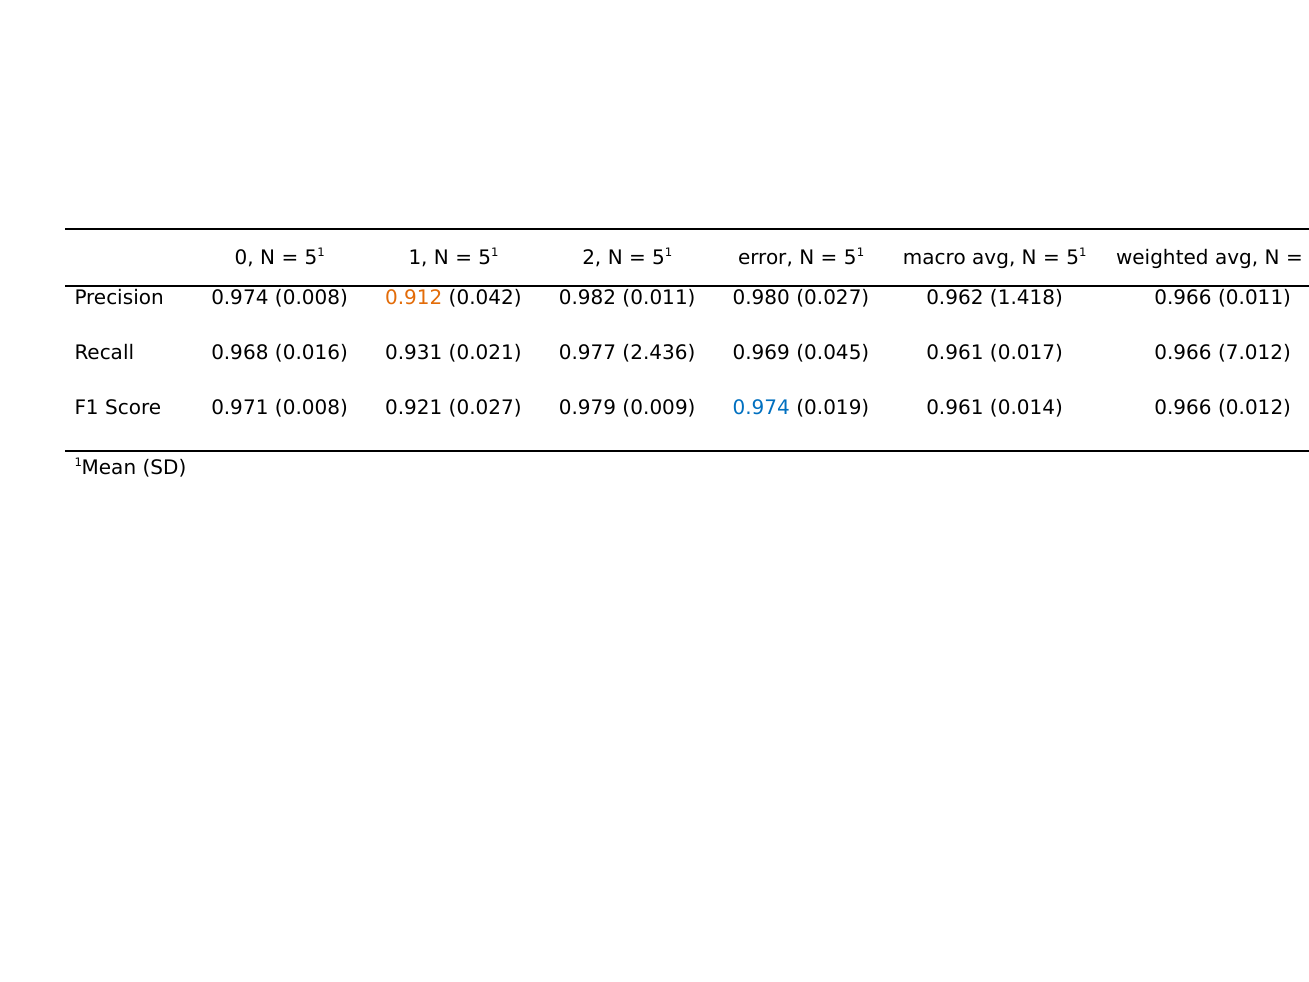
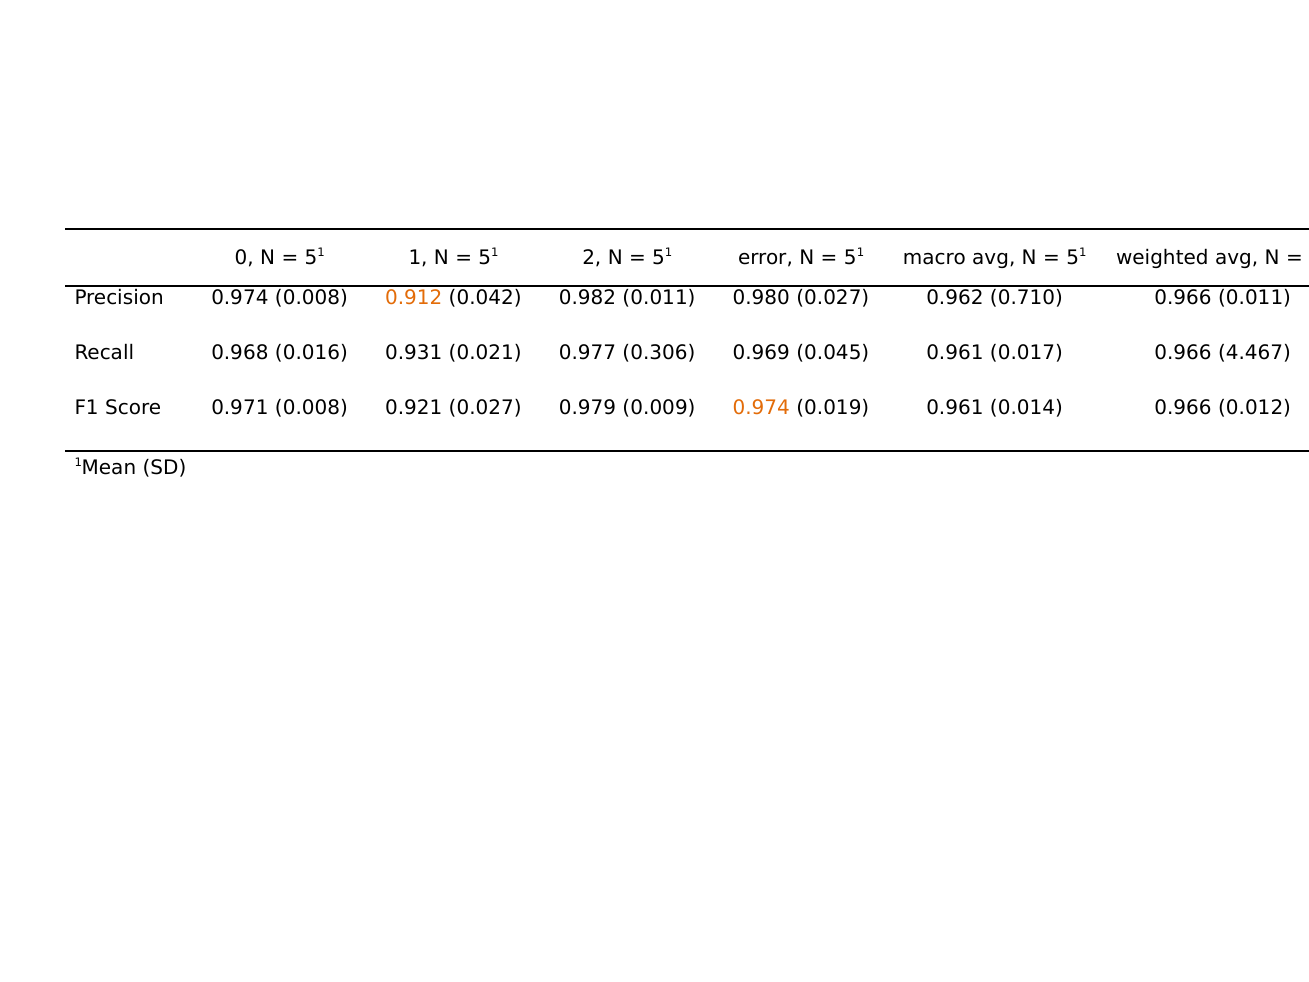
1.418: 1.418 -> 0.710
2.436: 2.436 -> 0.306
7.012: 7.012 -> 4.467
0.974 at (761, 408) colour: blue -> orange
